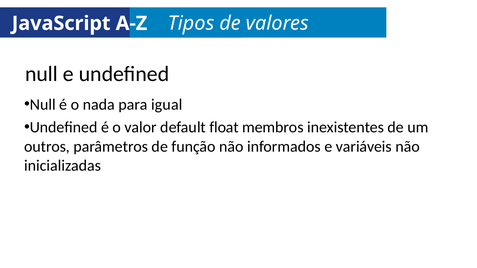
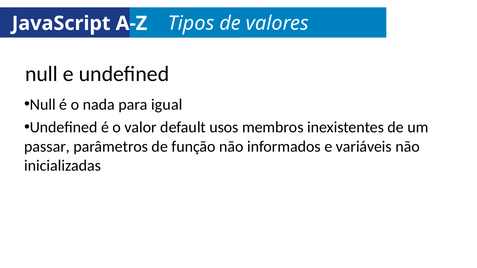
float: float -> usos
outros: outros -> passar
